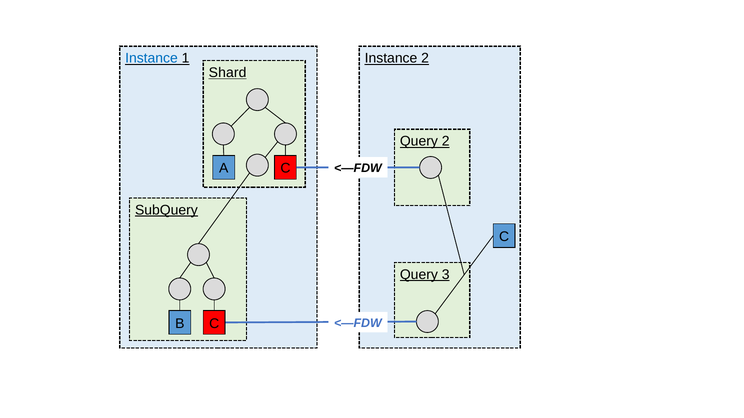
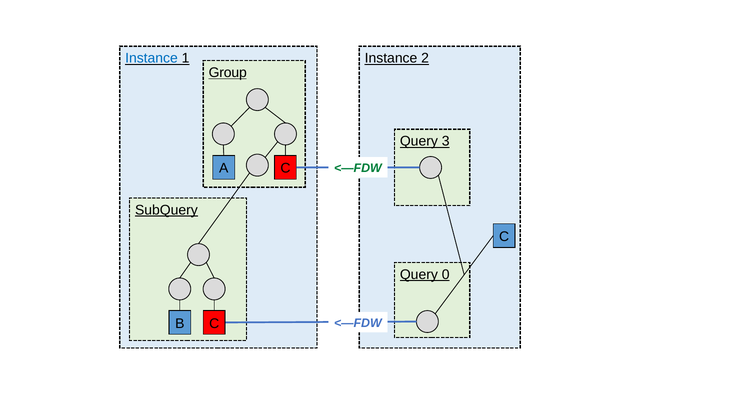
Shard: Shard -> Group
Query 2: 2 -> 3
<—FDW at (358, 168) colour: black -> green
3: 3 -> 0
